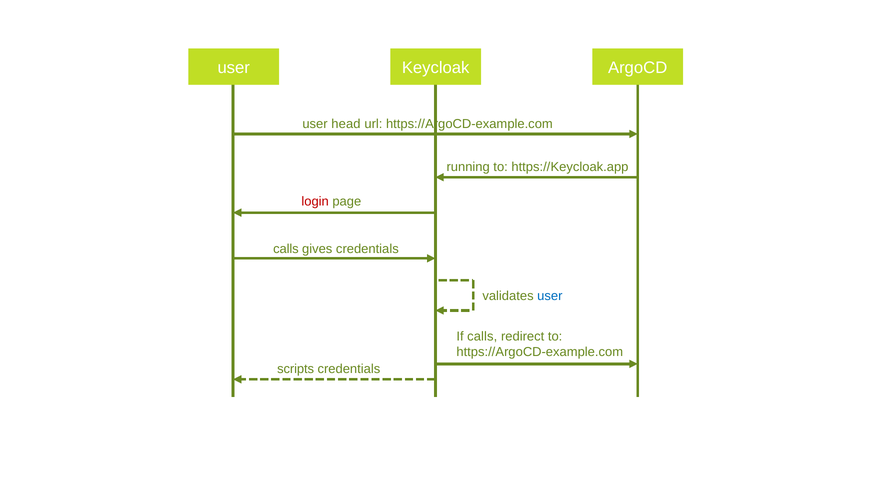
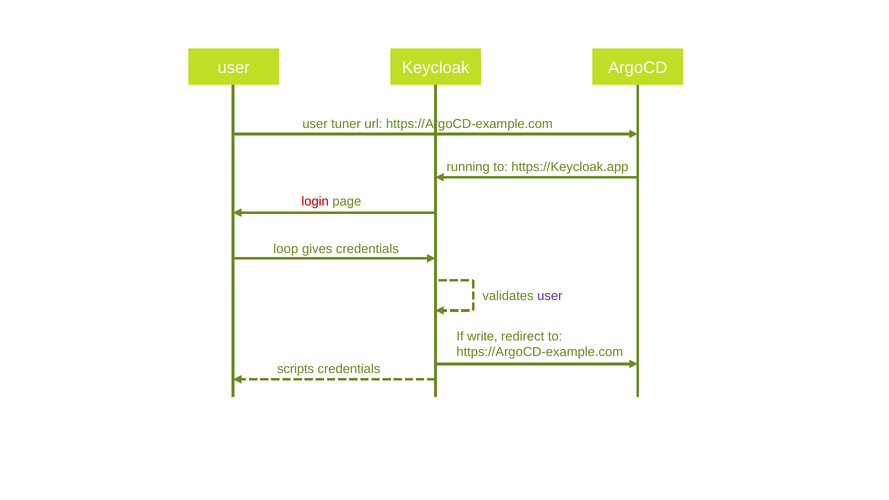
head: head -> tuner
calls at (286, 249): calls -> loop
user at (550, 296) colour: blue -> purple
If calls: calls -> write
